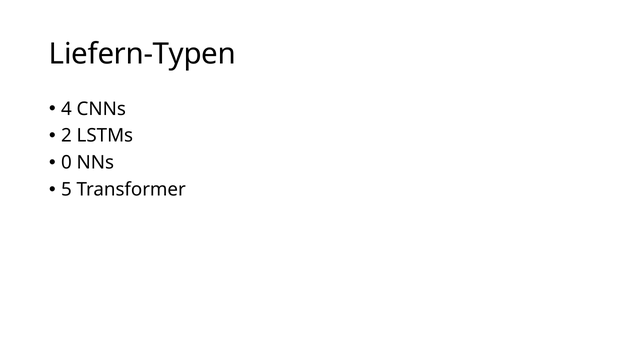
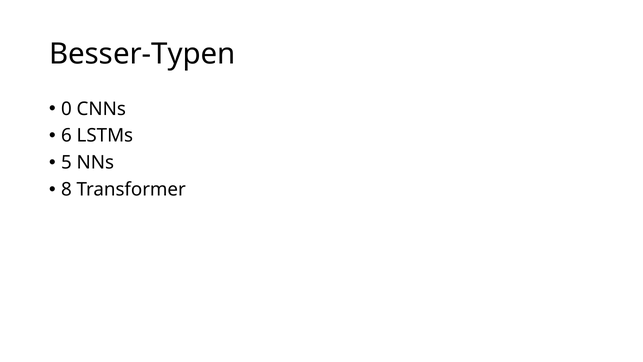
Liefern-Typen: Liefern-Typen -> Besser-Typen
4: 4 -> 0
2: 2 -> 6
0: 0 -> 5
5: 5 -> 8
